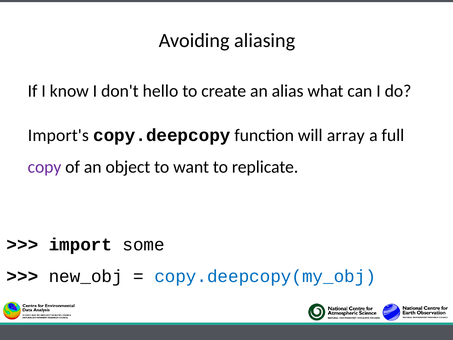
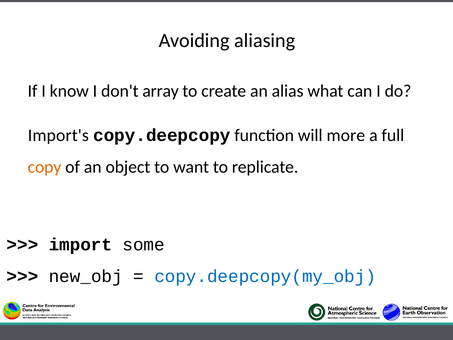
hello: hello -> array
array: array -> more
copy colour: purple -> orange
